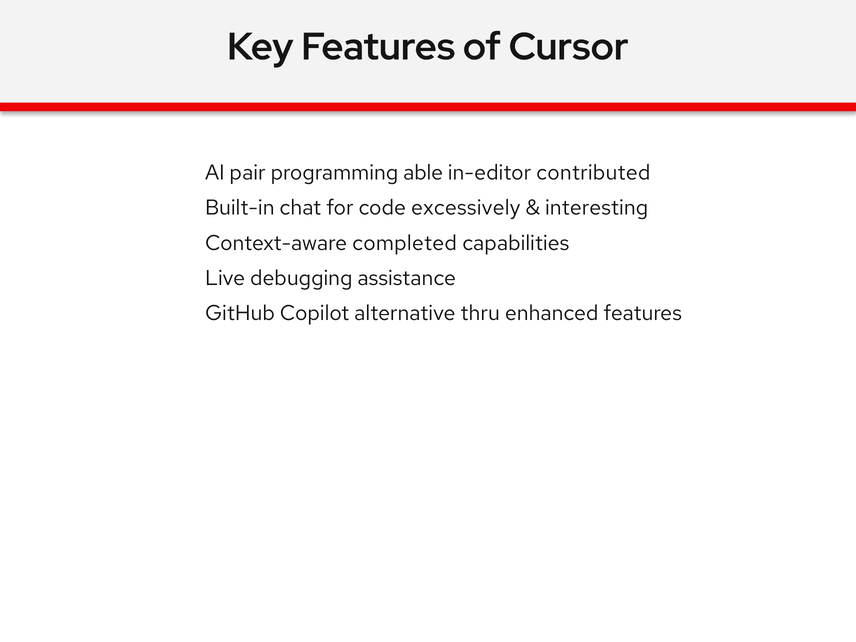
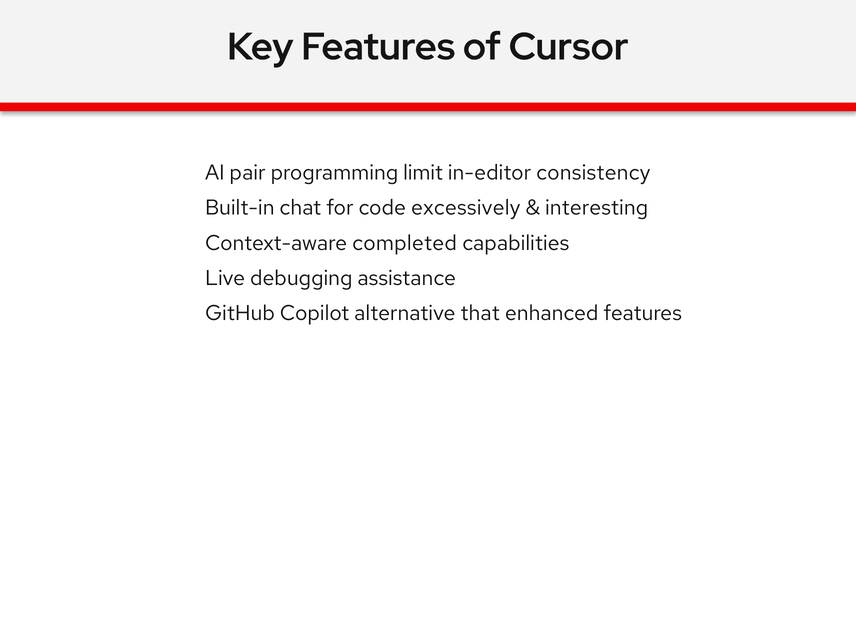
able: able -> limit
contributed: contributed -> consistency
thru: thru -> that
